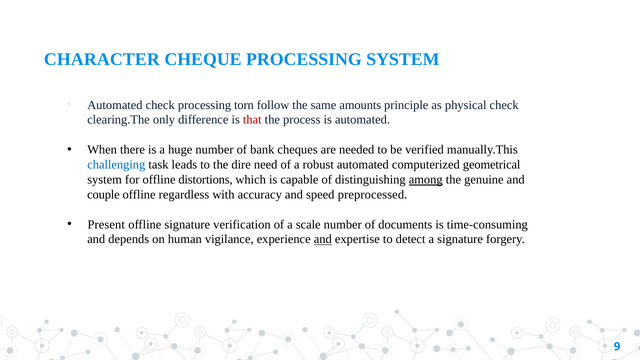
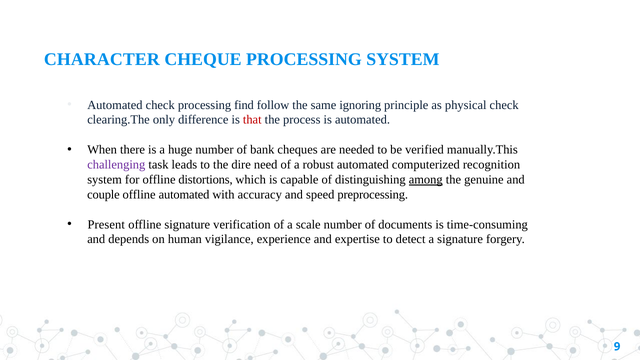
torn: torn -> find
amounts: amounts -> ignoring
challenging colour: blue -> purple
geometrical: geometrical -> recognition
offline regardless: regardless -> automated
preprocessed: preprocessed -> preprocessing
and at (323, 239) underline: present -> none
